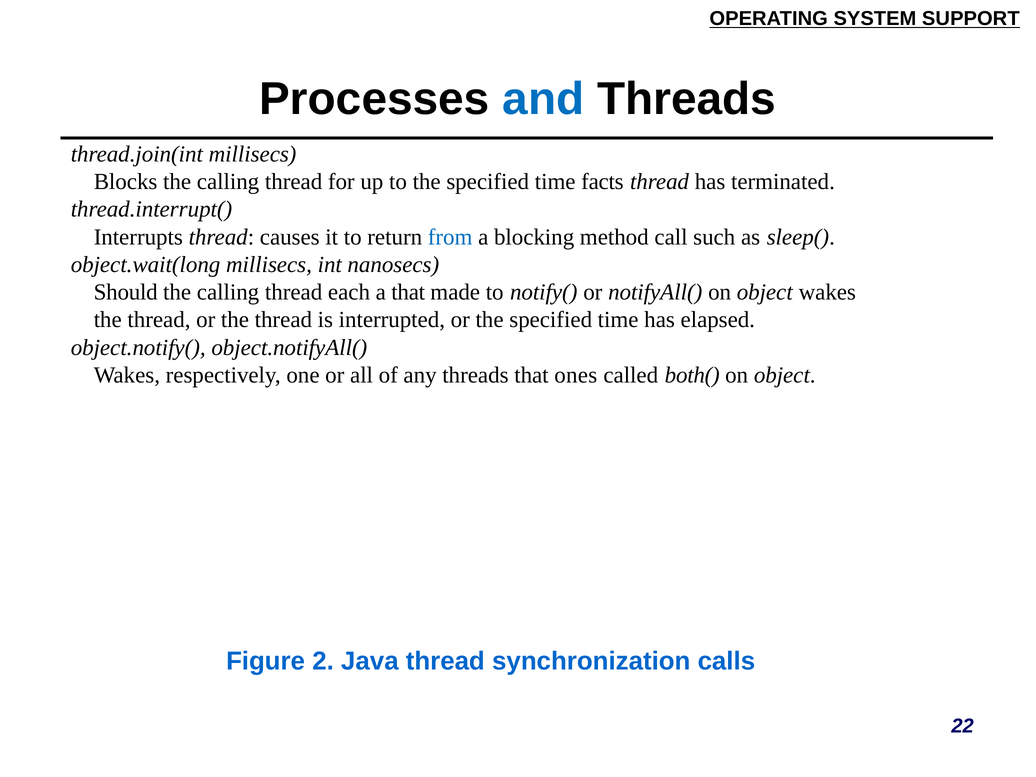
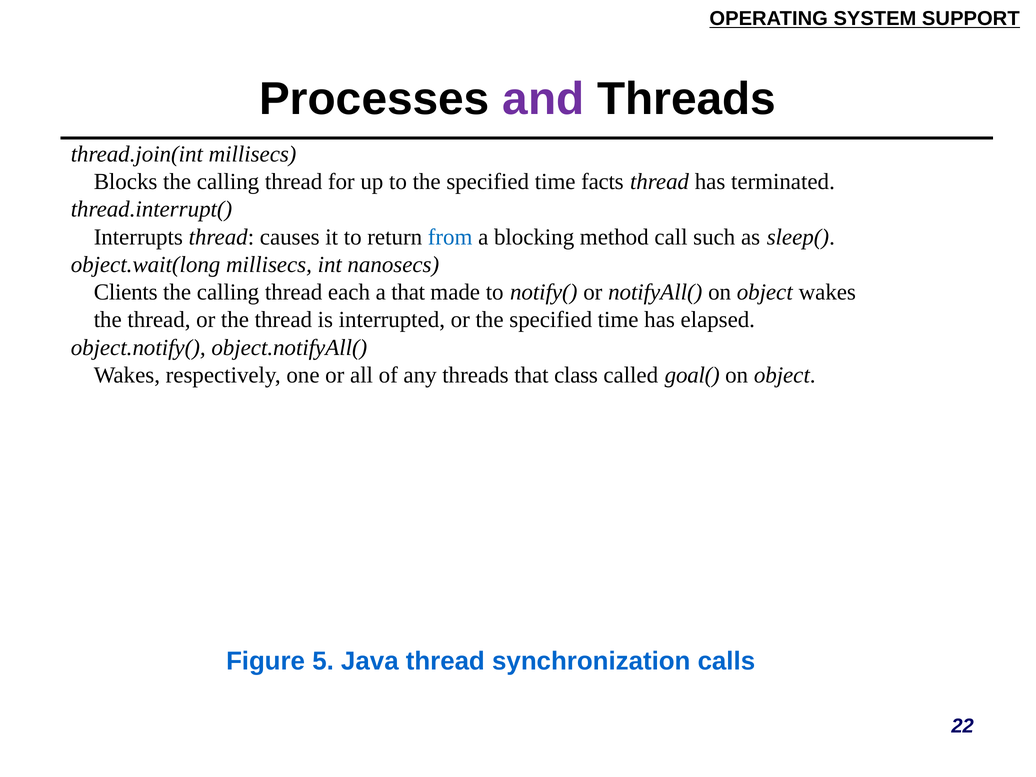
and colour: blue -> purple
Should: Should -> Clients
ones: ones -> class
both(: both( -> goal(
2: 2 -> 5
